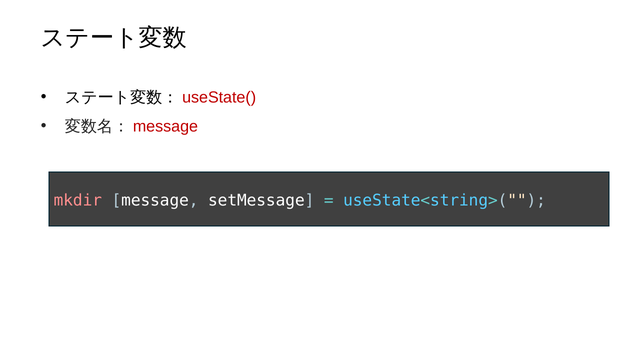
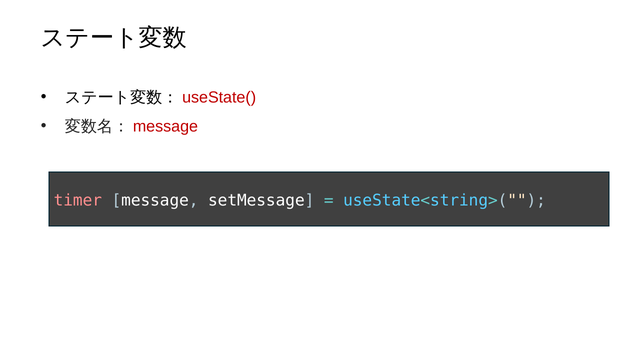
mkdir: mkdir -> timer
